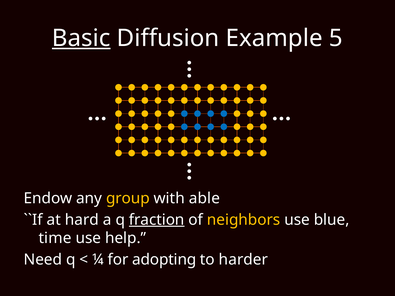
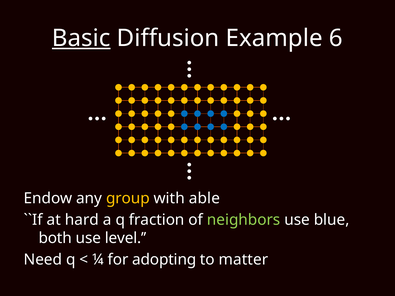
5: 5 -> 6
fraction underline: present -> none
neighbors colour: yellow -> light green
time: time -> both
help: help -> level
harder: harder -> matter
